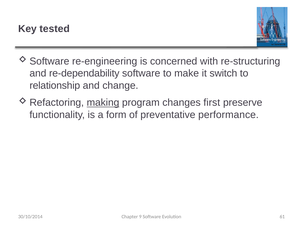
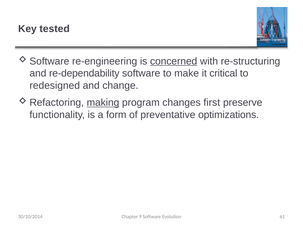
concerned underline: none -> present
switch: switch -> critical
relationship: relationship -> redesigned
performance: performance -> optimizations
